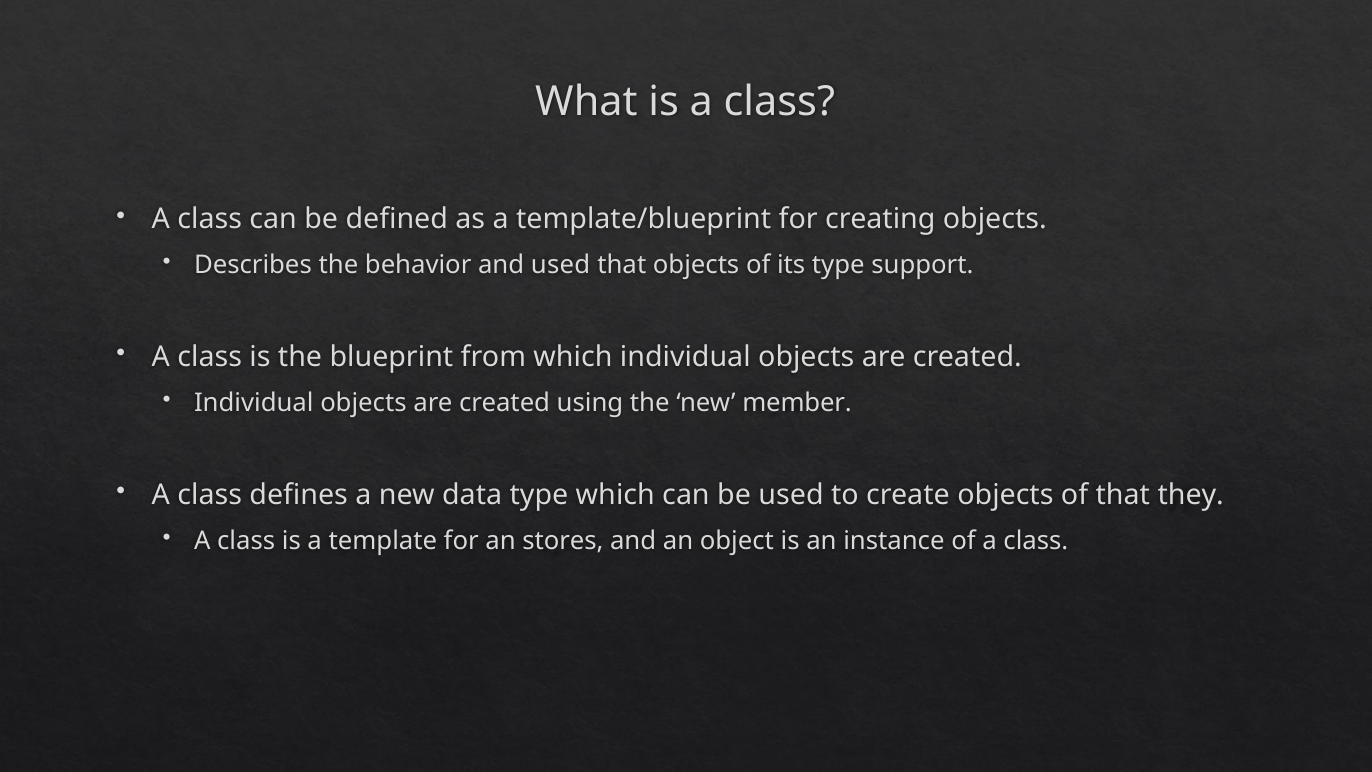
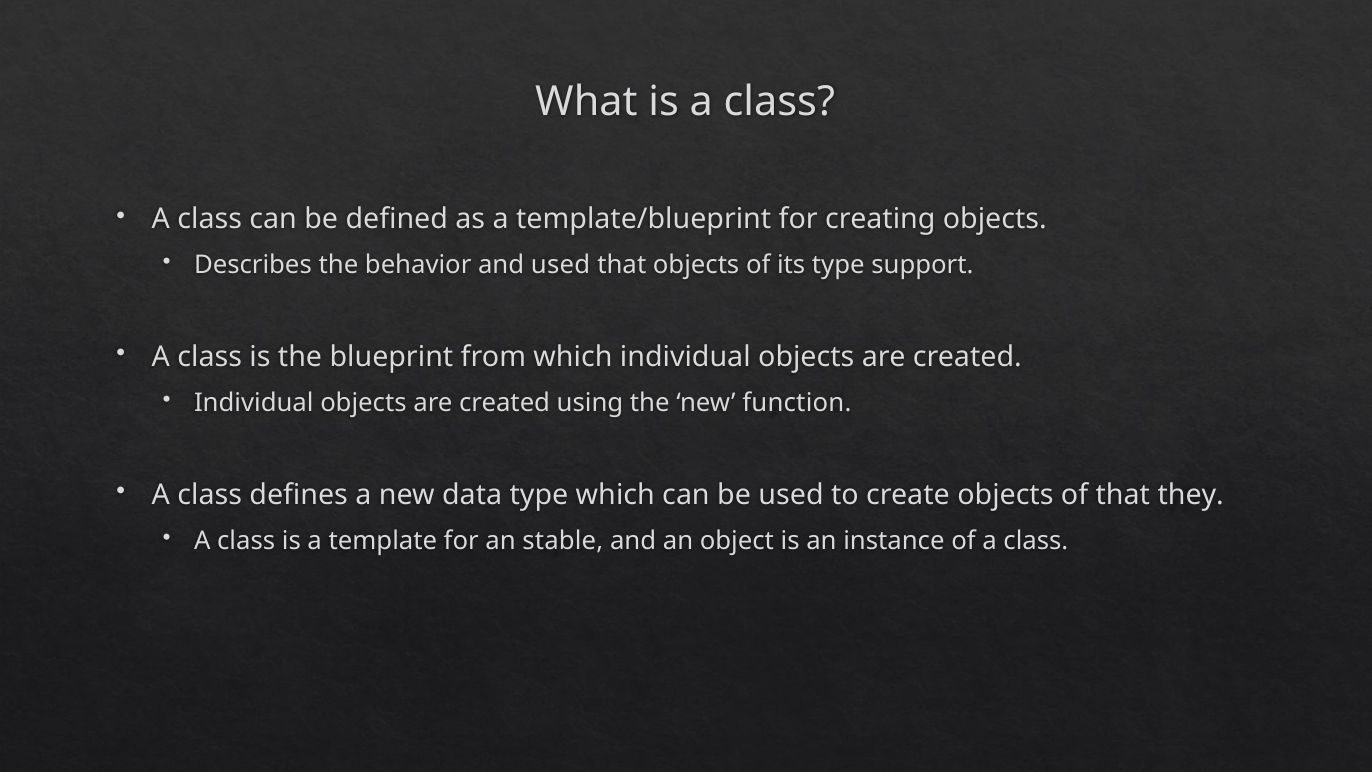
member: member -> function
stores: stores -> stable
